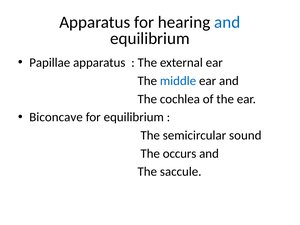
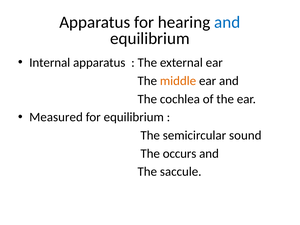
Papillae: Papillae -> Internal
middle colour: blue -> orange
Biconcave: Biconcave -> Measured
